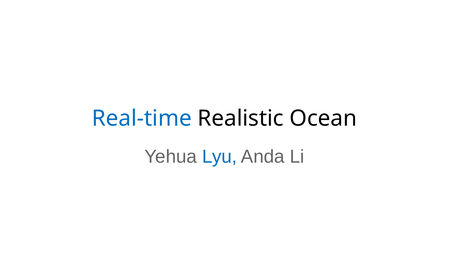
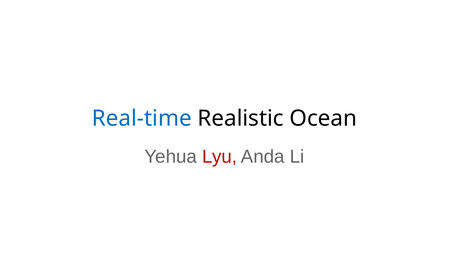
Lyu colour: blue -> red
